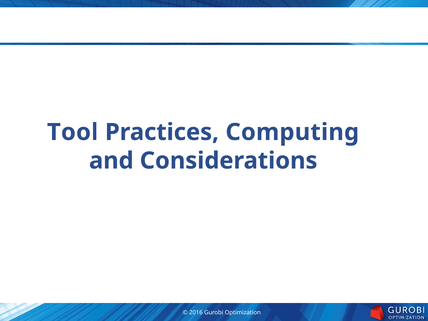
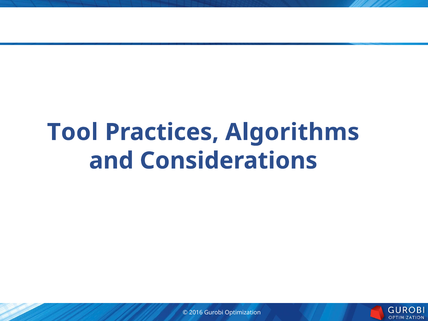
Computing: Computing -> Algorithms
